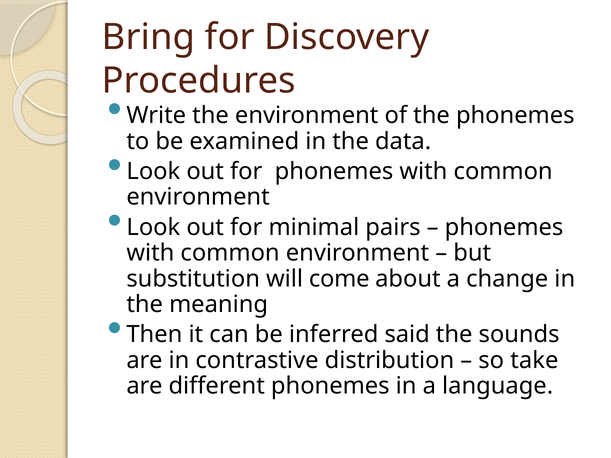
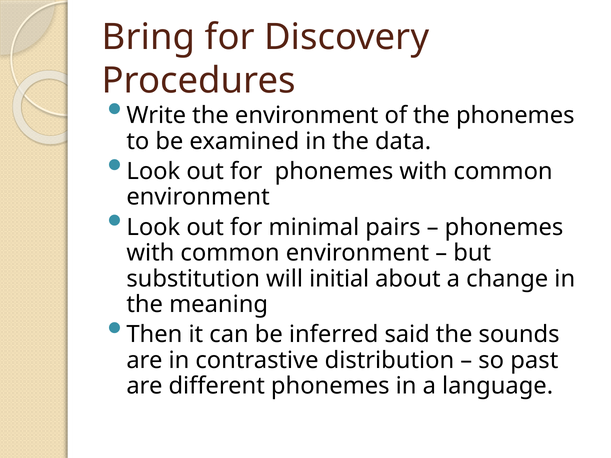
come: come -> initial
take: take -> past
